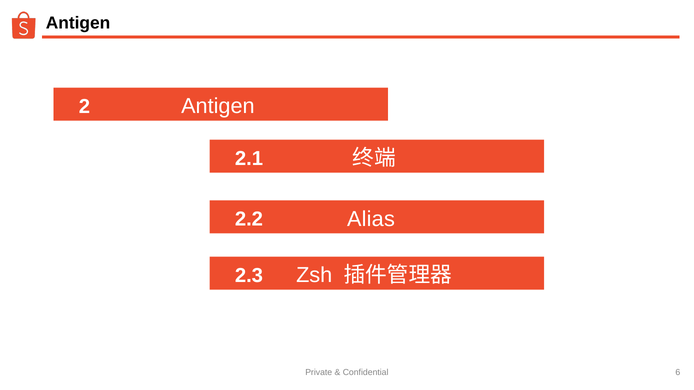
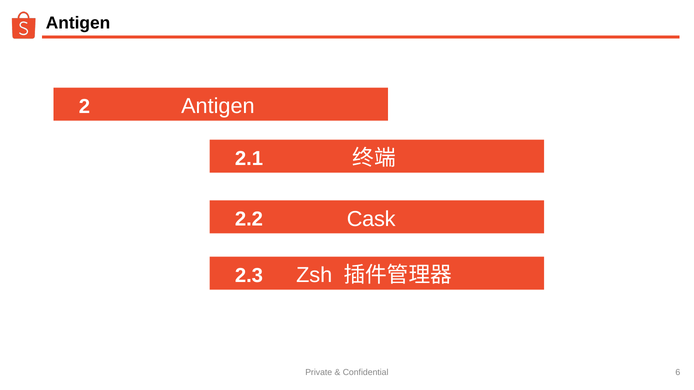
Alias: Alias -> Cask
